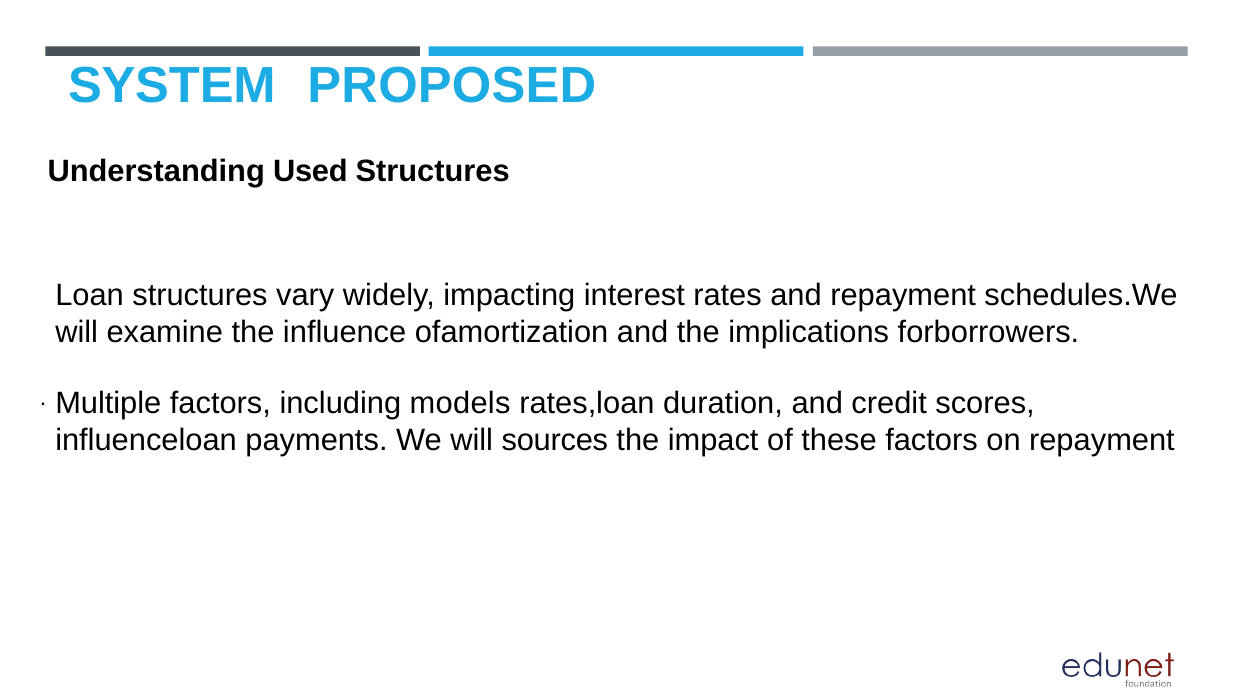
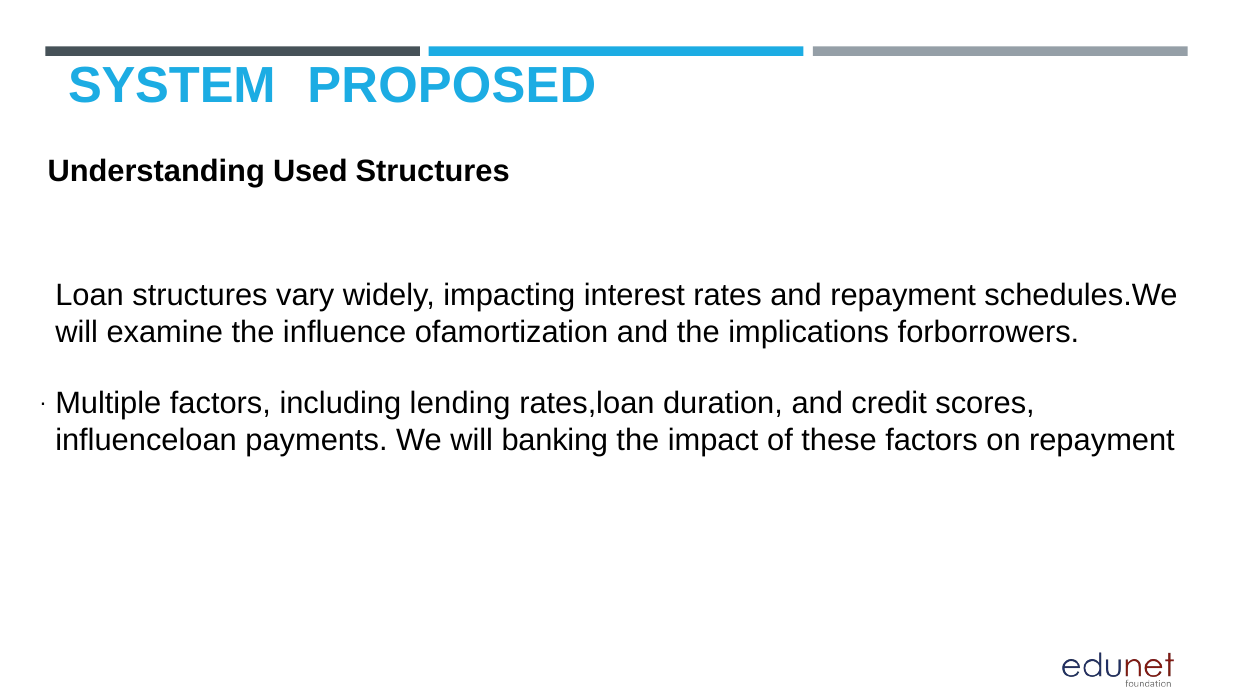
models: models -> lending
sources: sources -> banking
